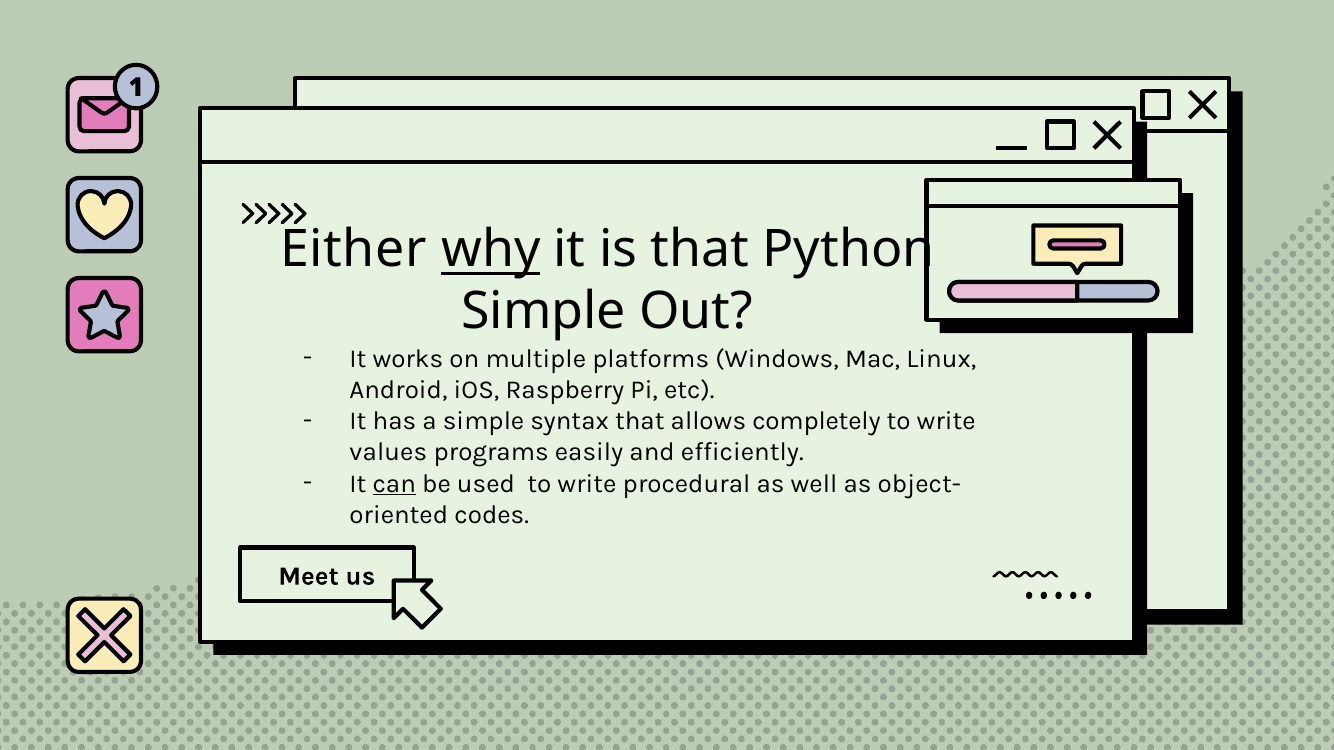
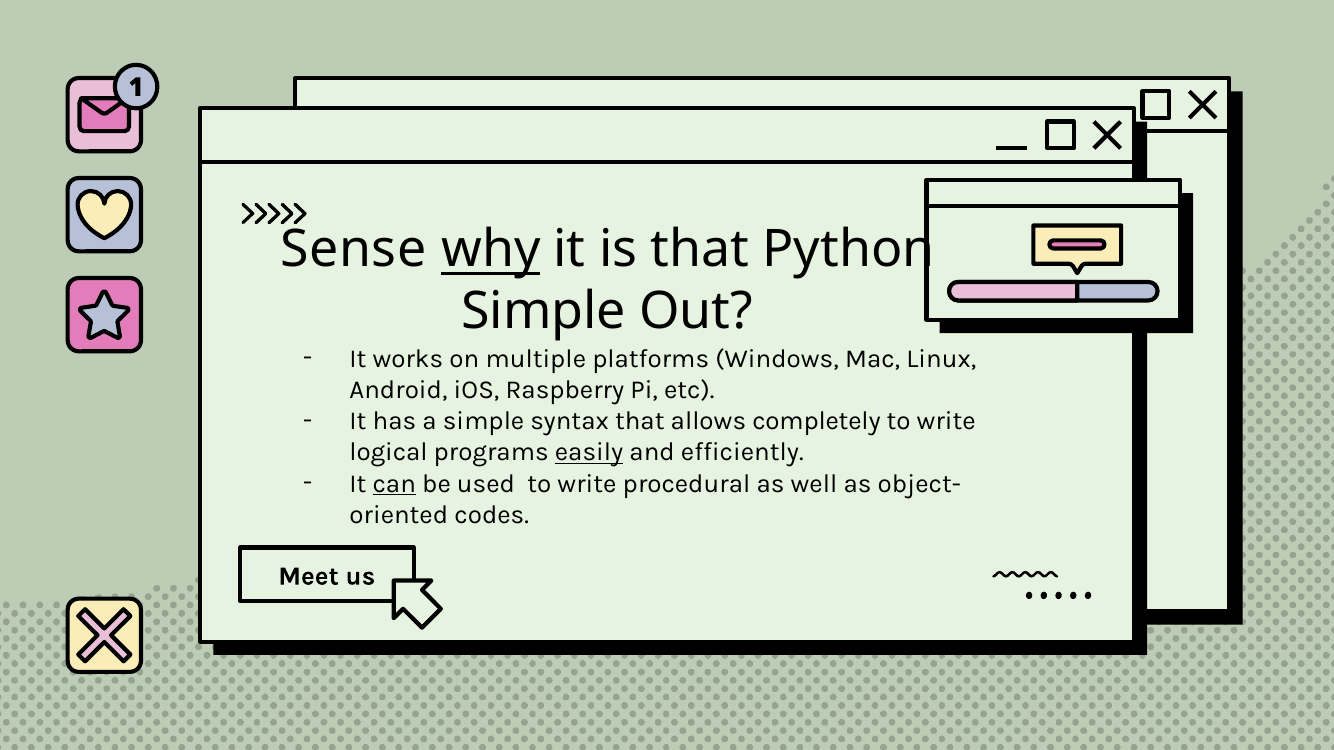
Either: Either -> Sense
values: values -> logical
easily underline: none -> present
